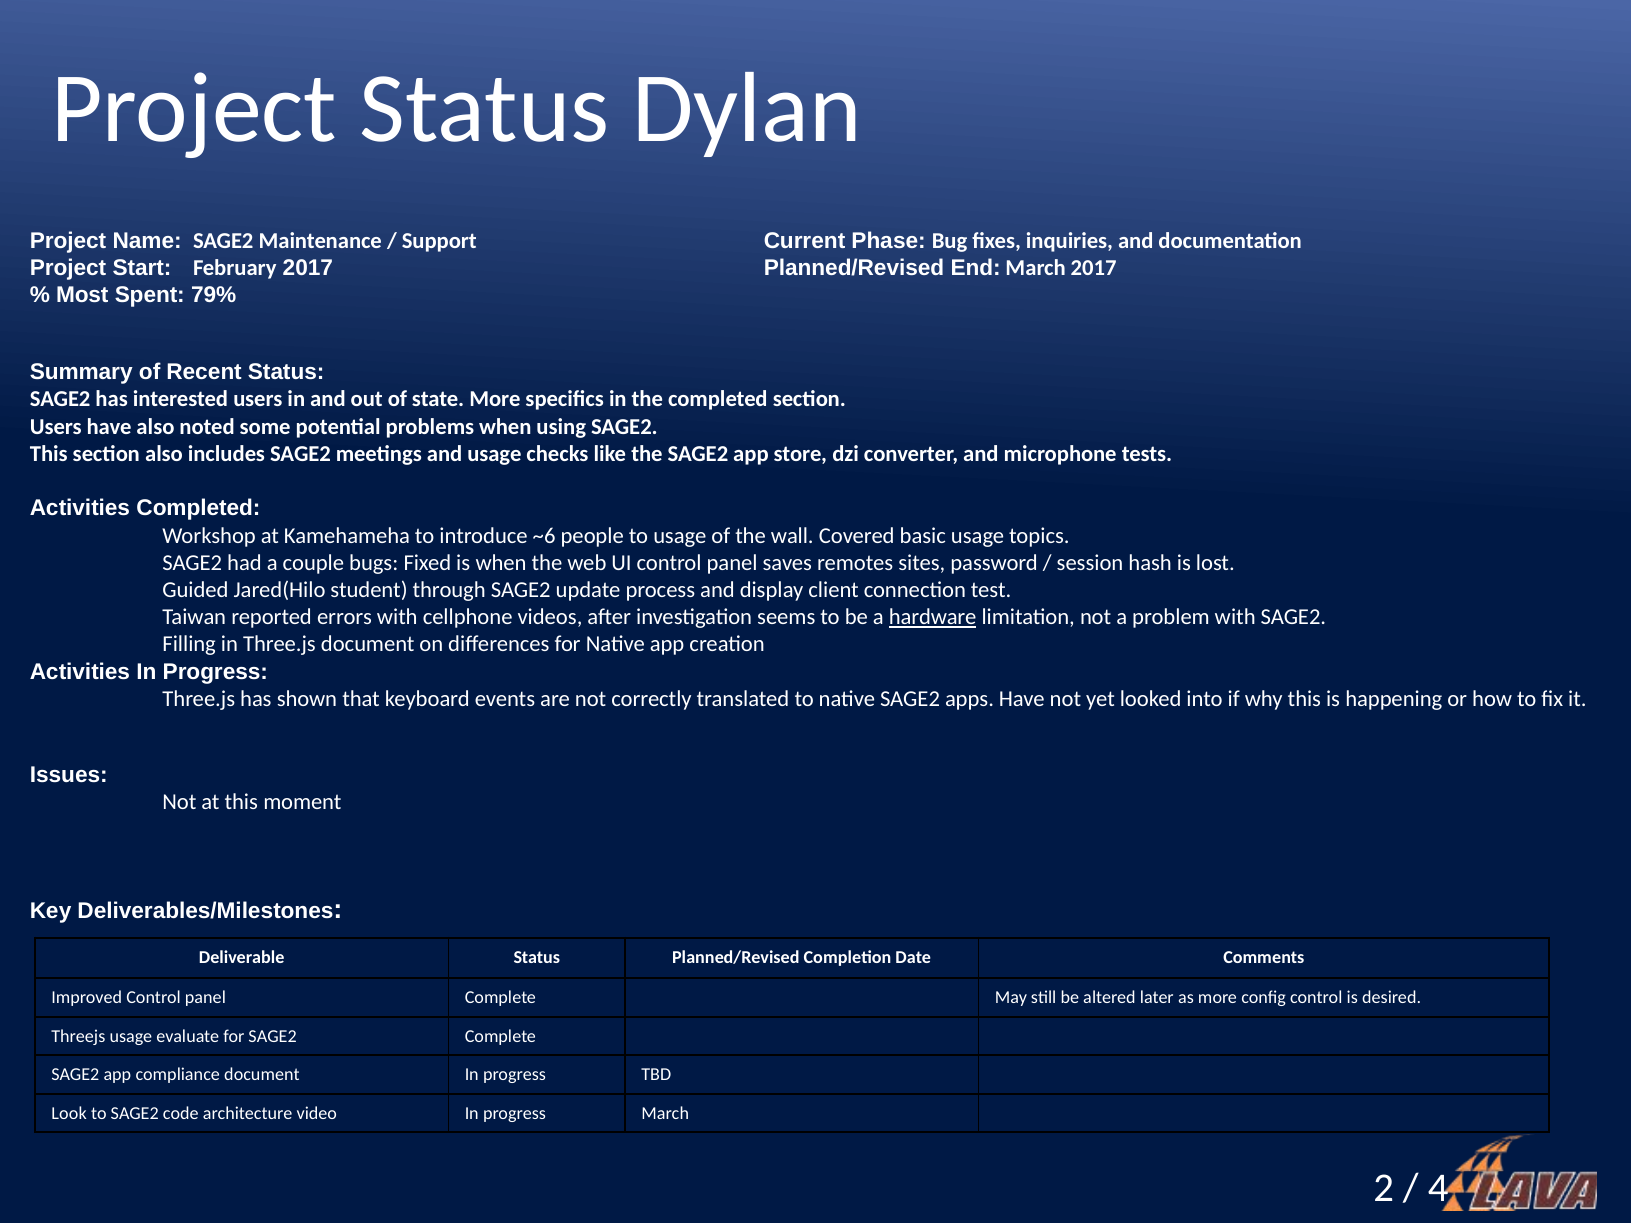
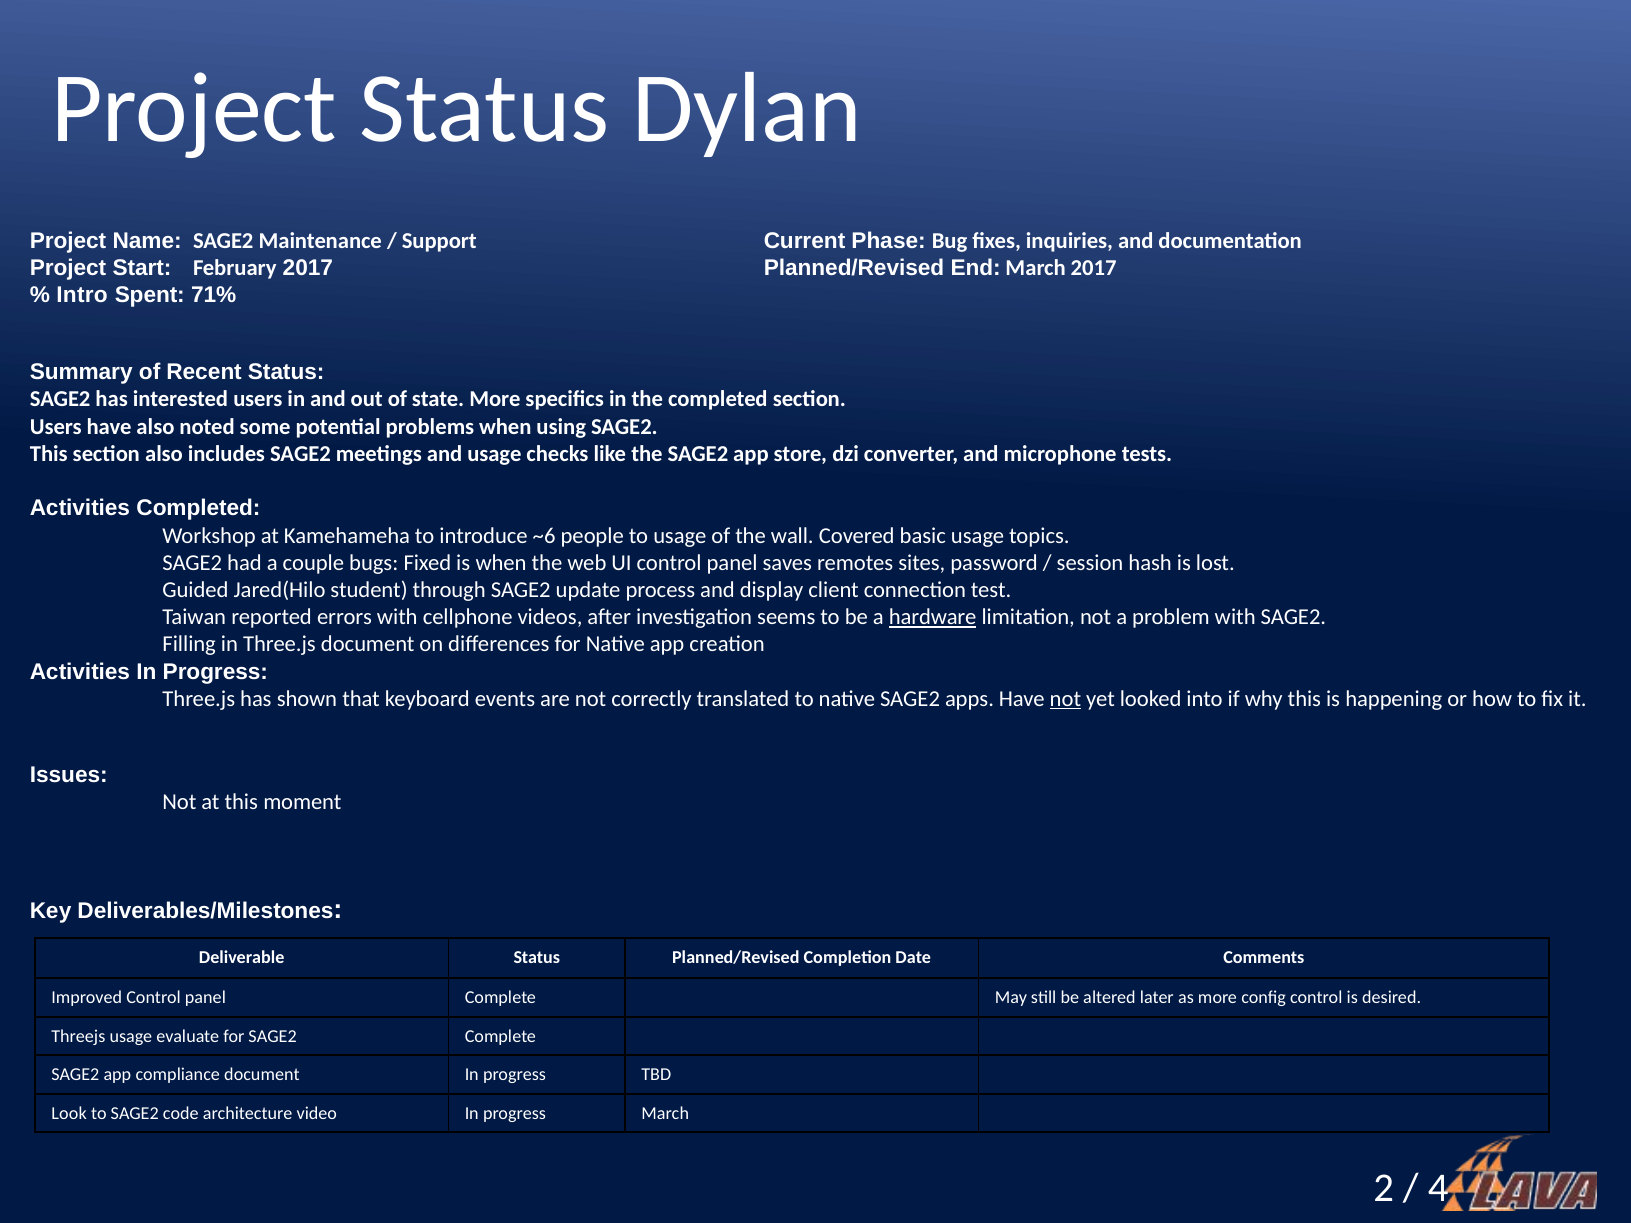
Most: Most -> Intro
79%: 79% -> 71%
not at (1065, 699) underline: none -> present
